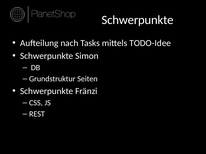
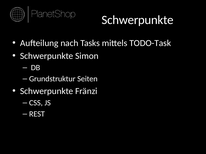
TODO-Idee: TODO-Idee -> TODO-Task
